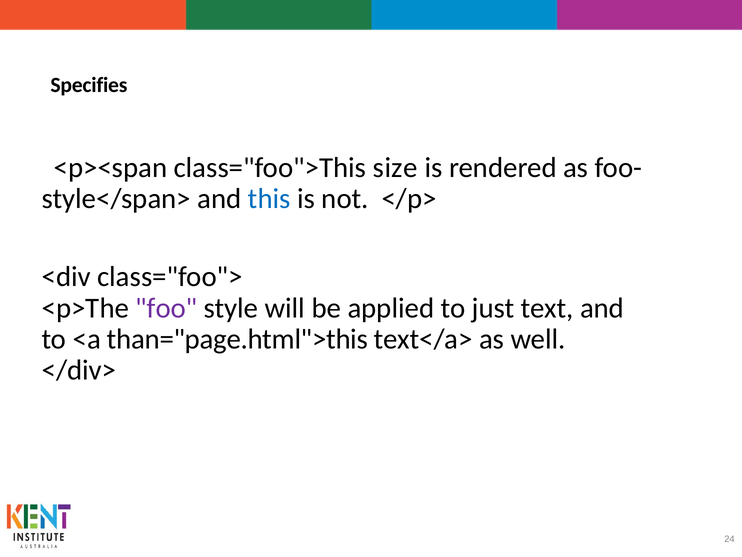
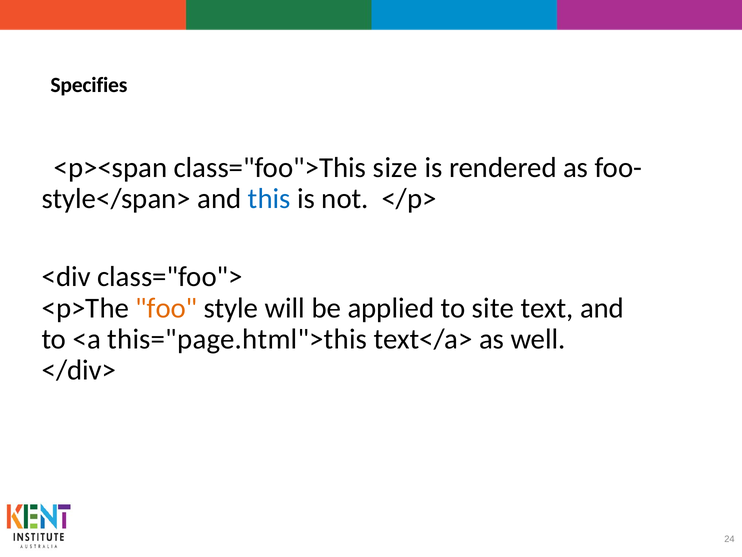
foo colour: purple -> orange
just: just -> site
than="page.html">this: than="page.html">this -> this="page.html">this
